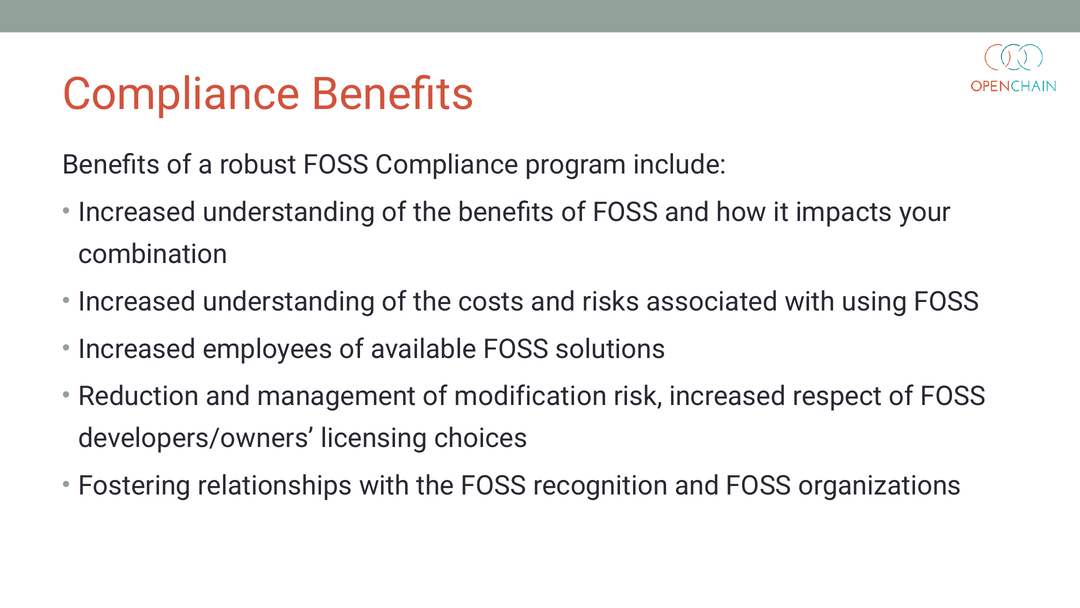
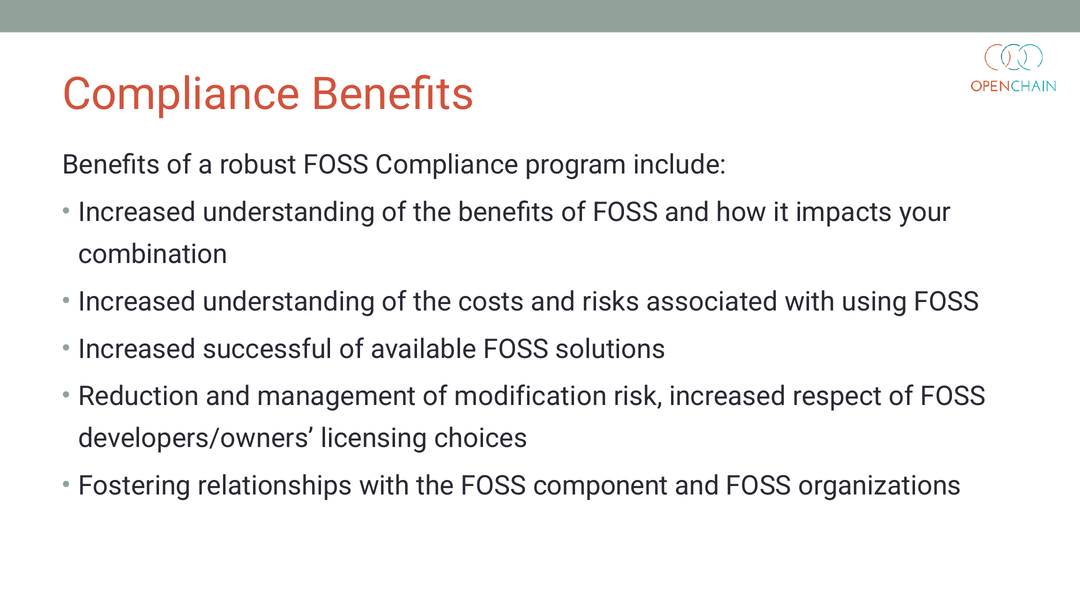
employees: employees -> successful
recognition: recognition -> component
